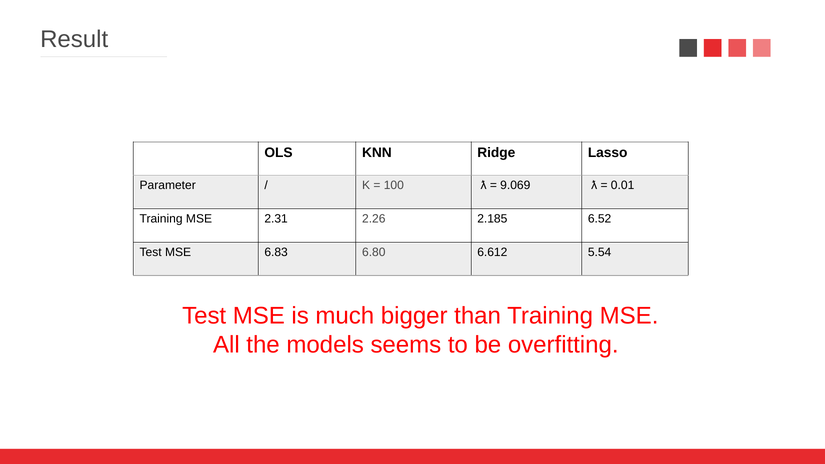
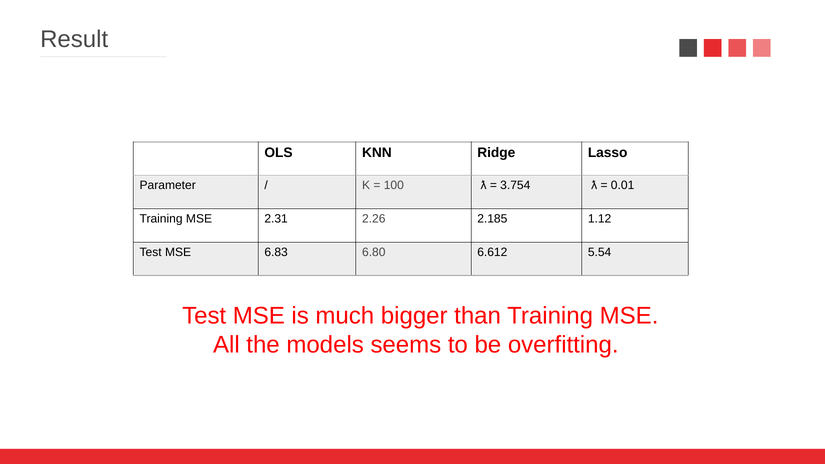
9.069: 9.069 -> 3.754
6.52: 6.52 -> 1.12
